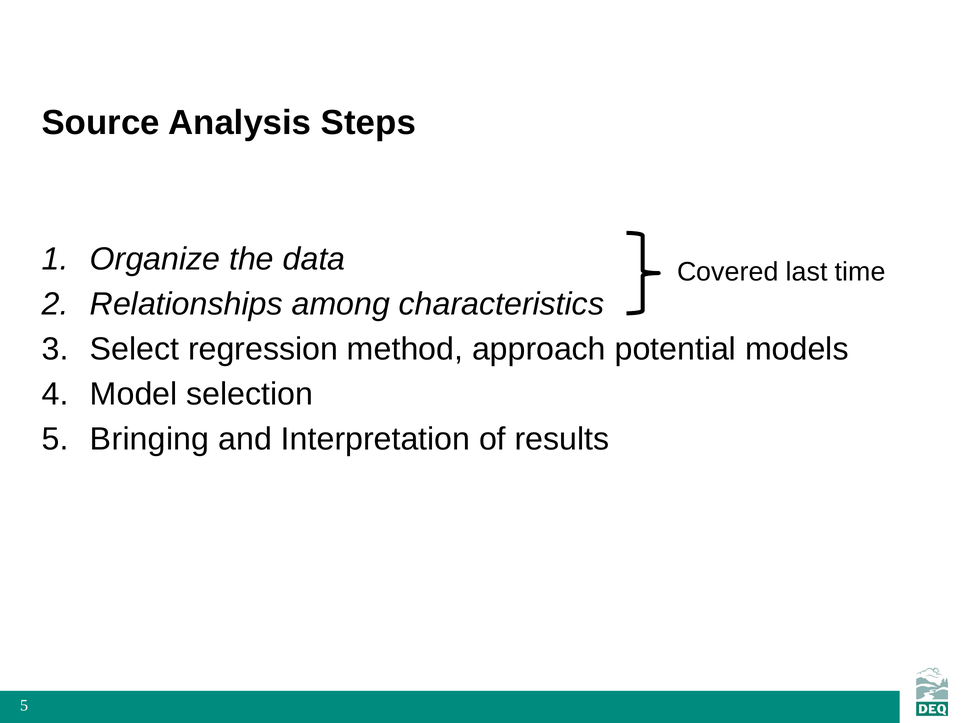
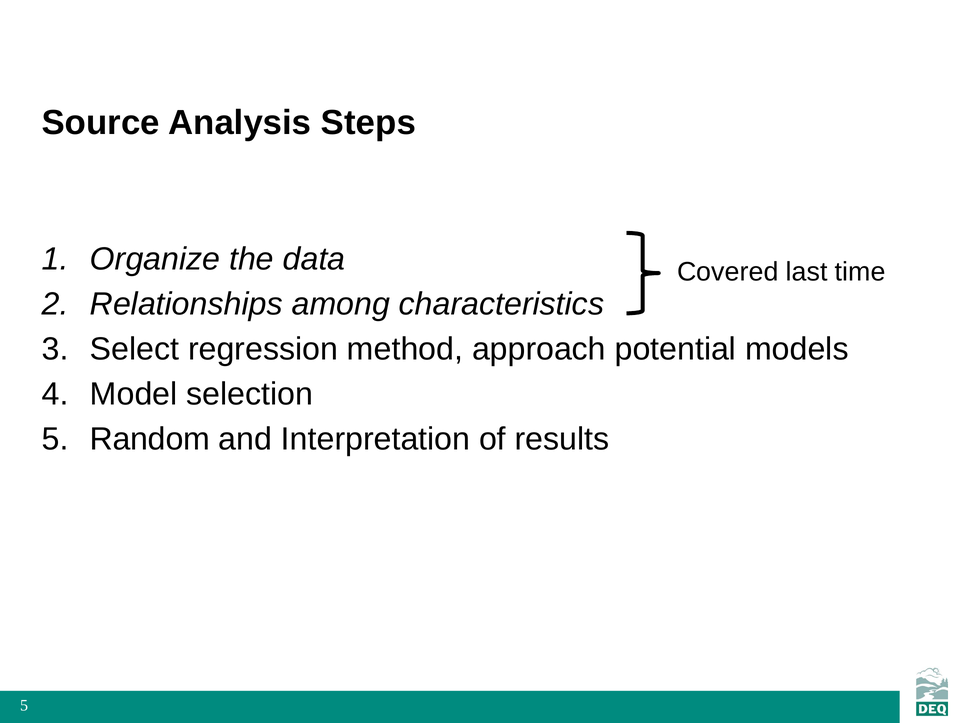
Bringing: Bringing -> Random
